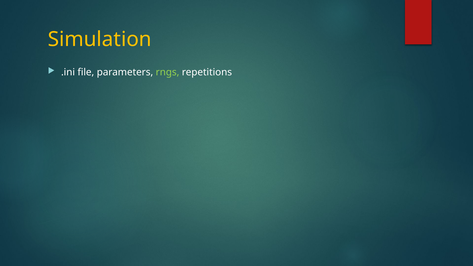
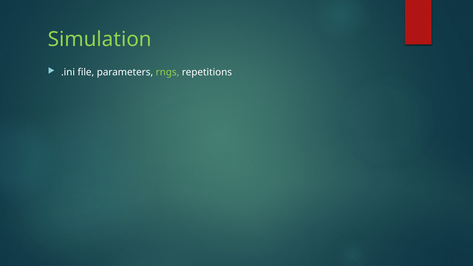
Simulation colour: yellow -> light green
